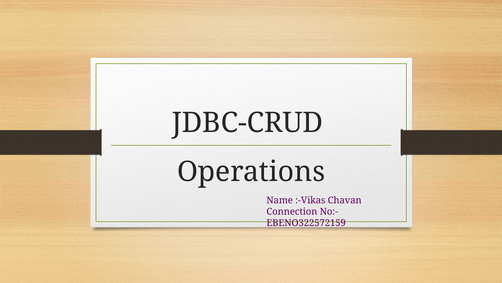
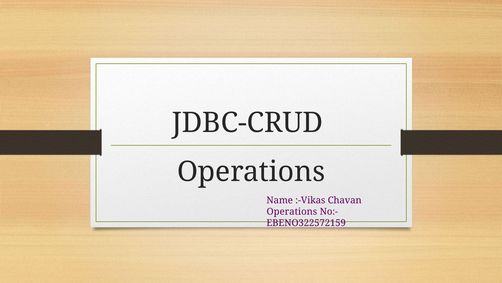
Connection at (292, 211): Connection -> Operations
